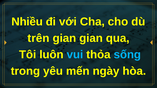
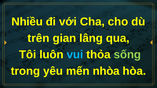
gian gian: gian -> lâng
sống colour: light blue -> light green
ngày: ngày -> nhòa
